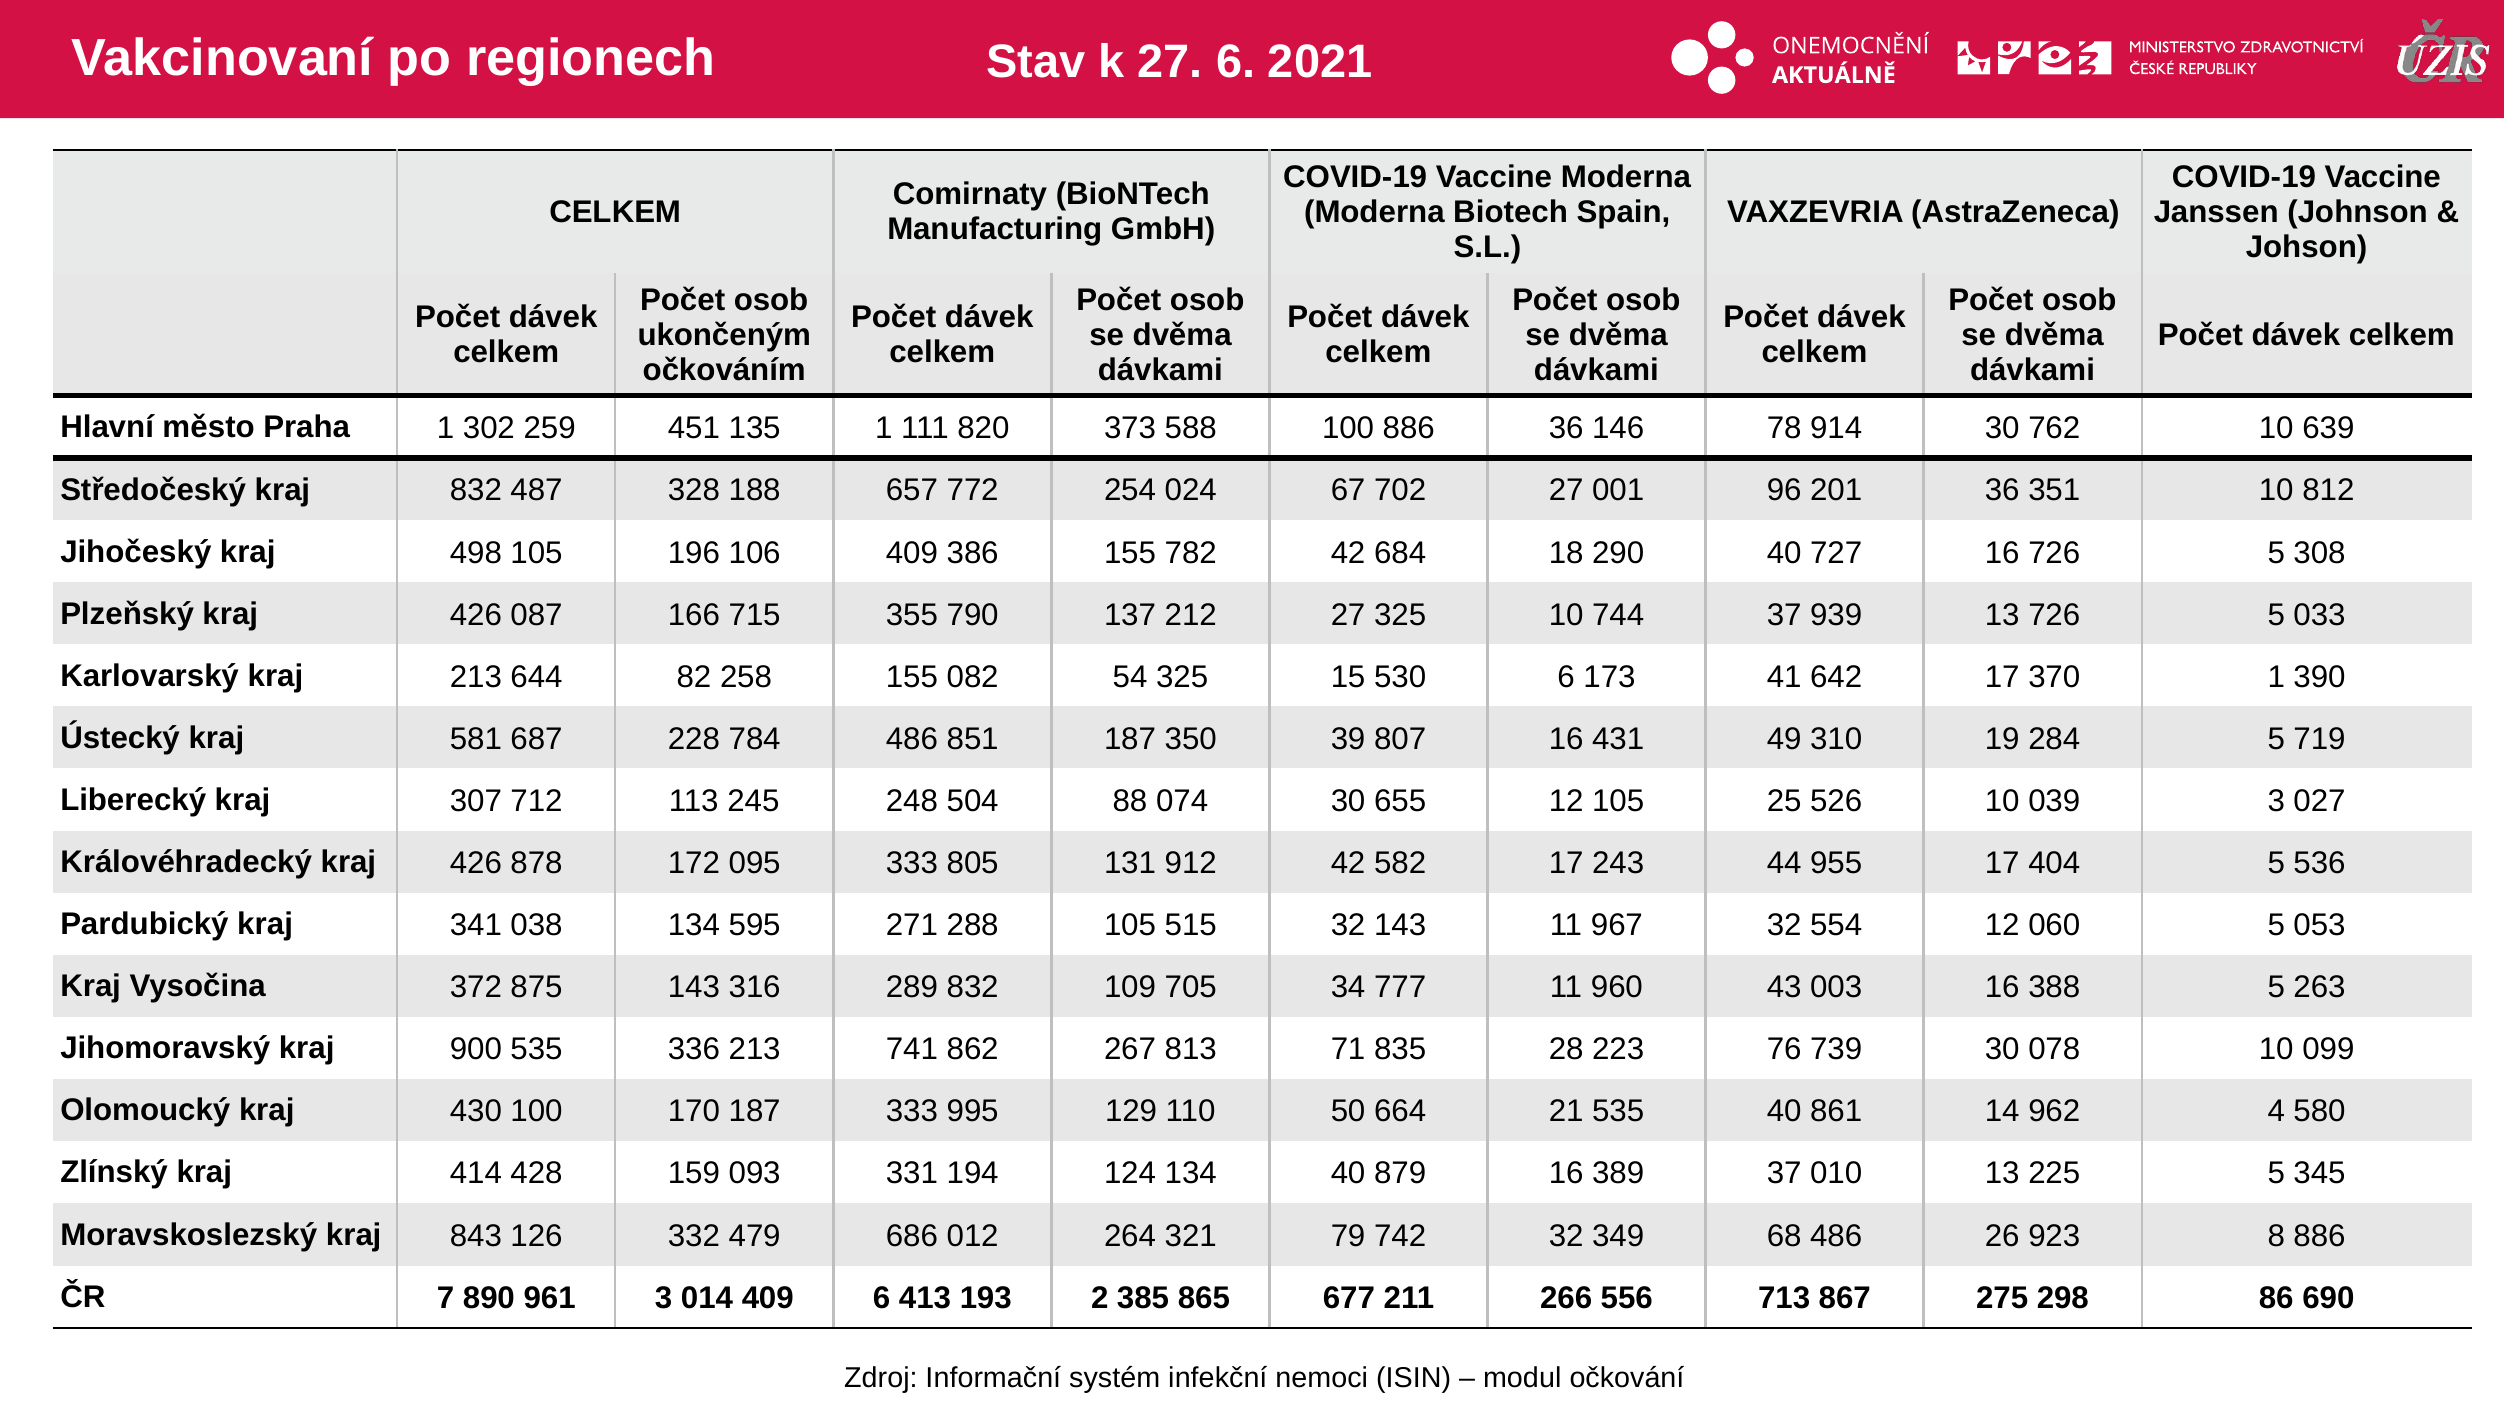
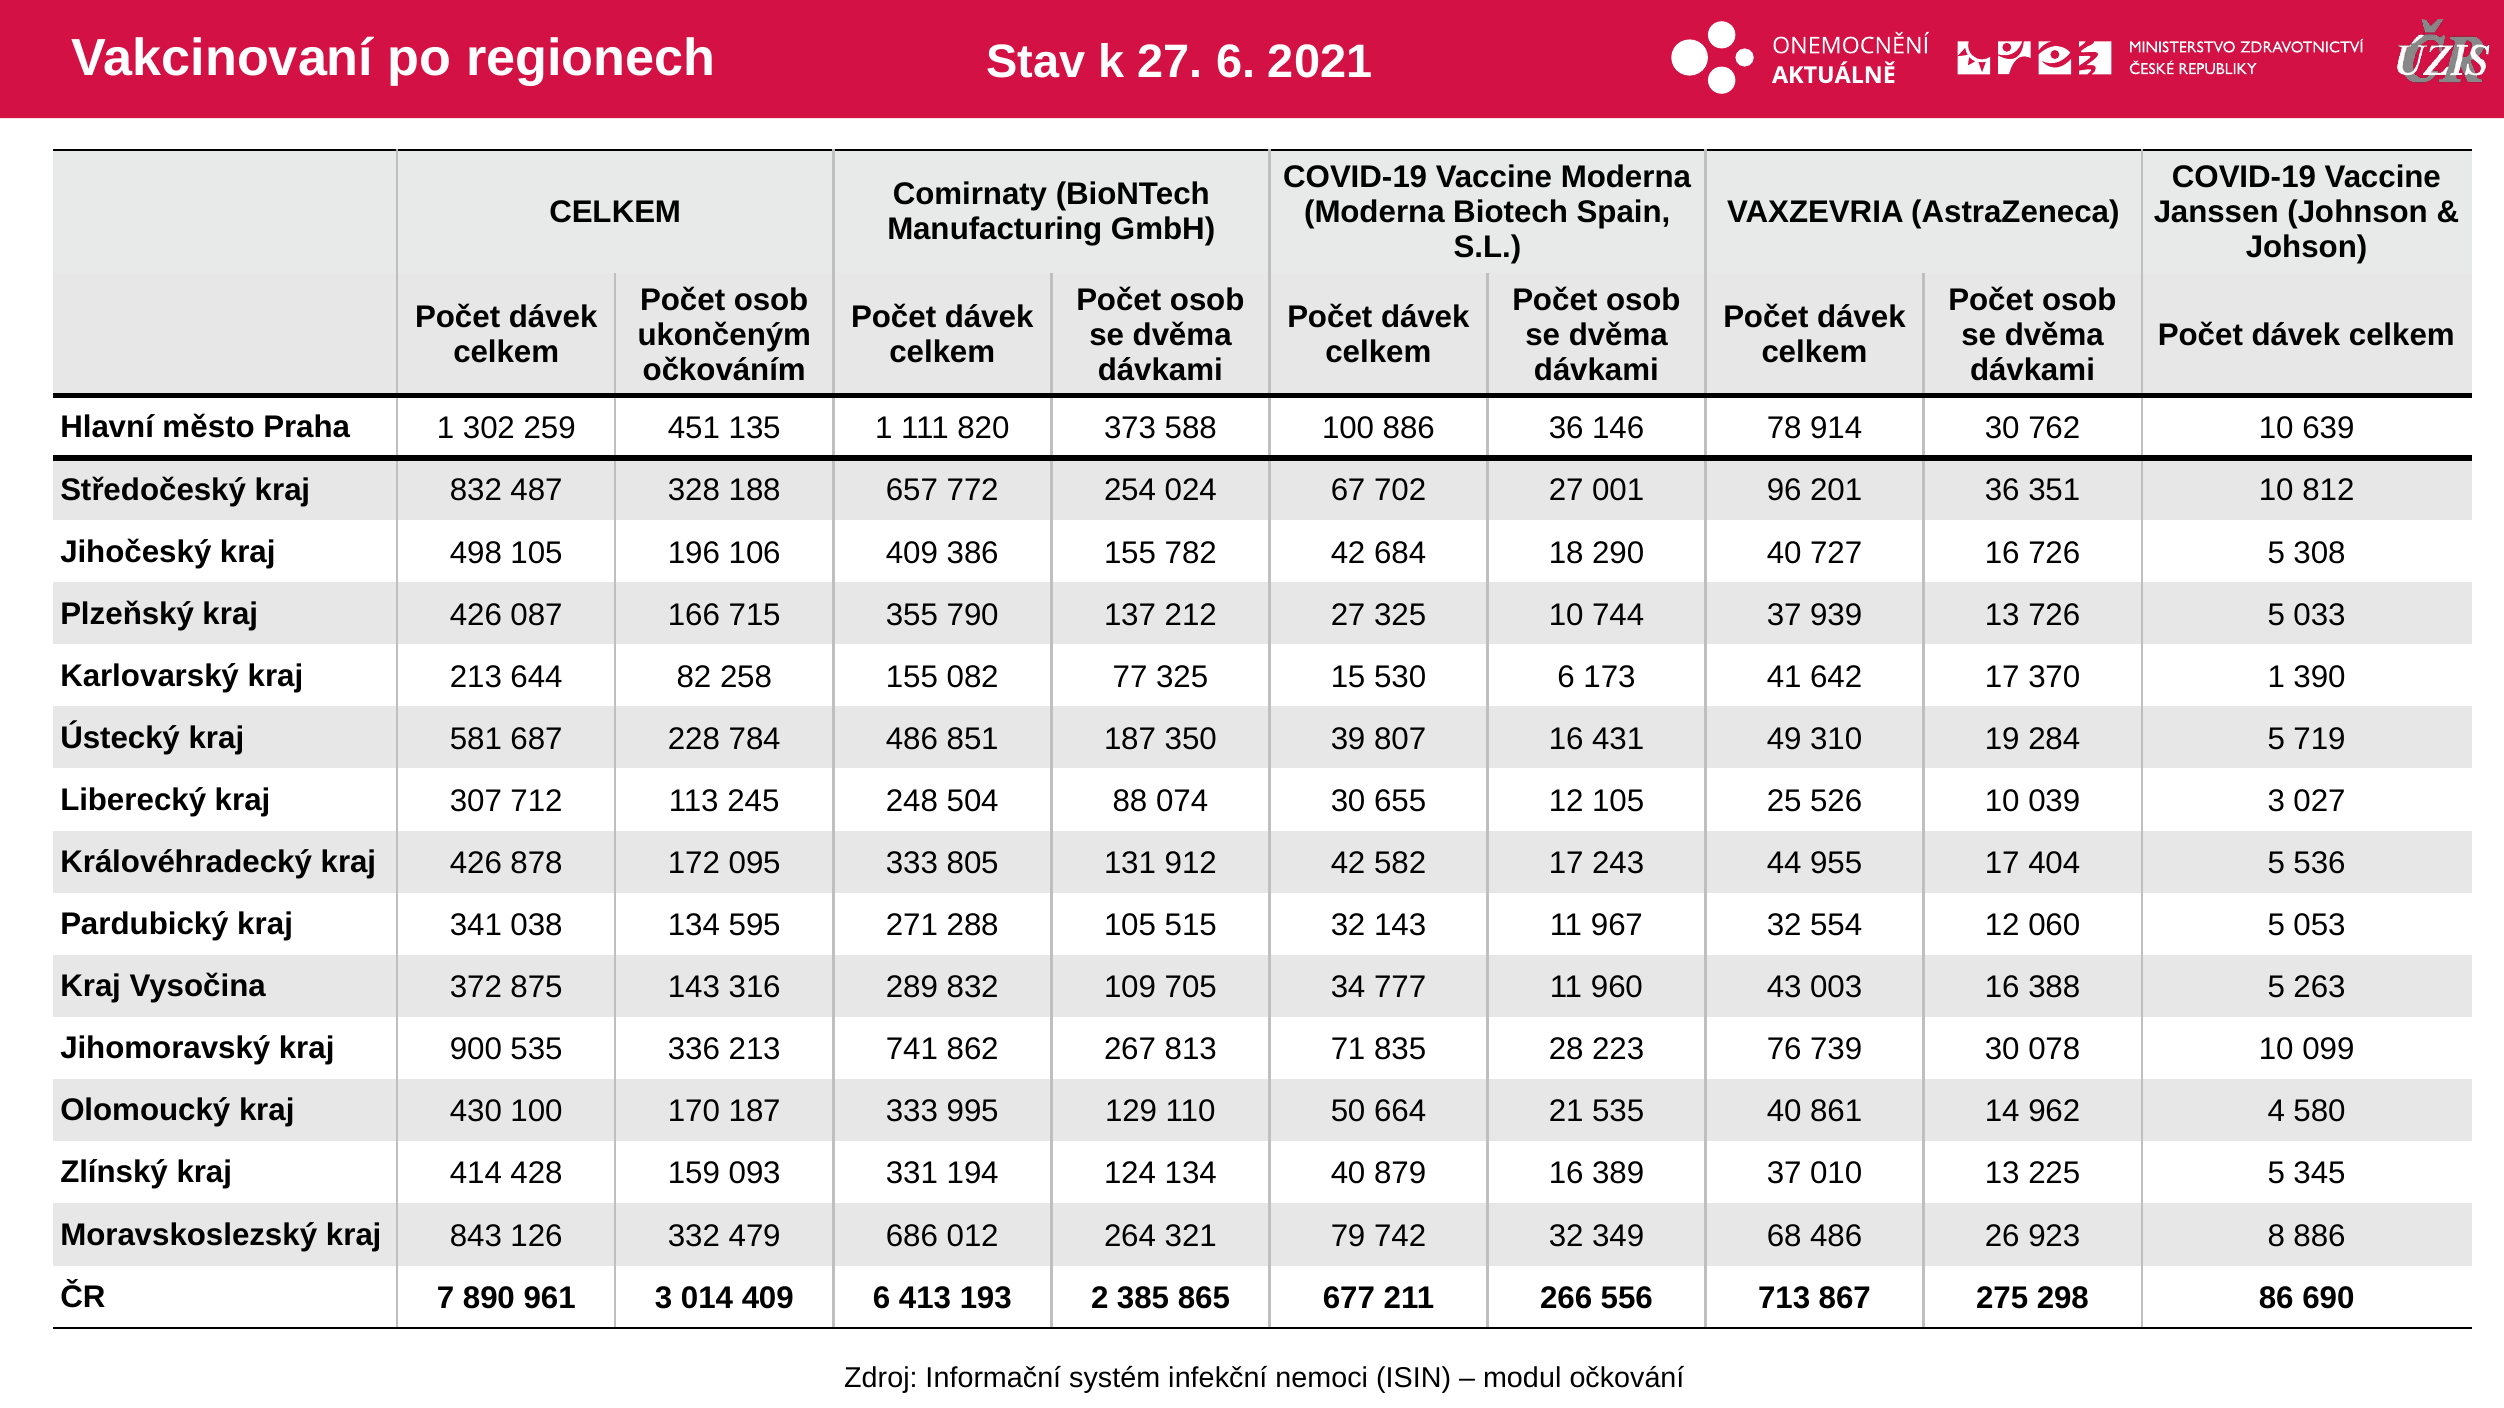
54: 54 -> 77
